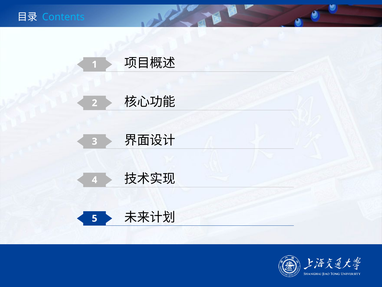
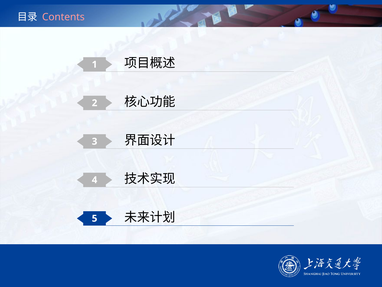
Contents colour: light blue -> pink
